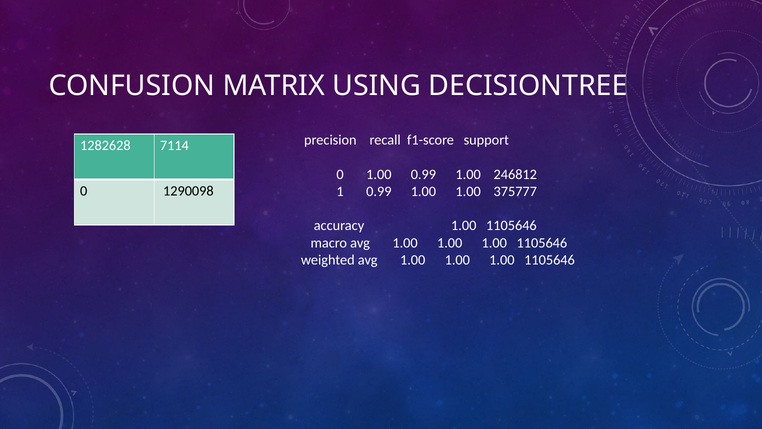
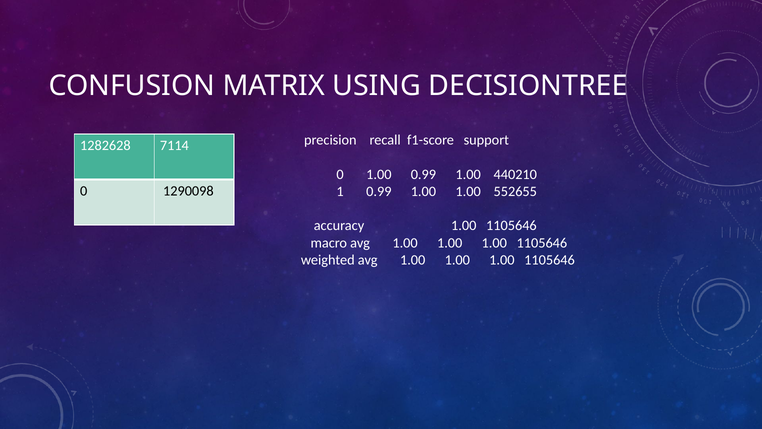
246812: 246812 -> 440210
375777: 375777 -> 552655
